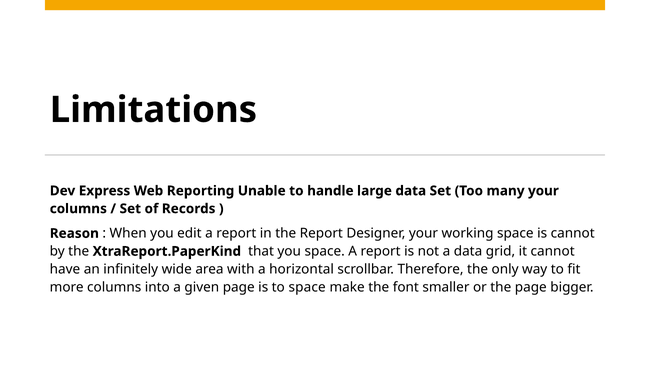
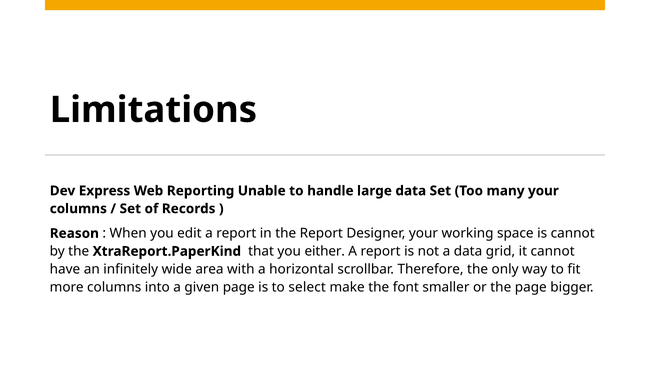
you space: space -> either
to space: space -> select
